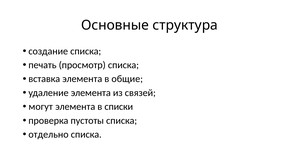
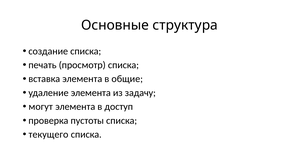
связей: связей -> задачу
списки: списки -> доступ
отдельно: отдельно -> текущего
